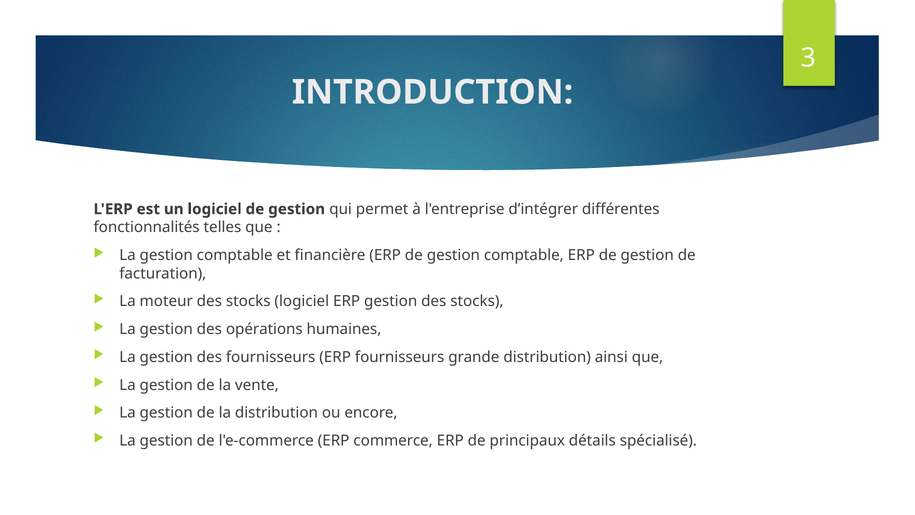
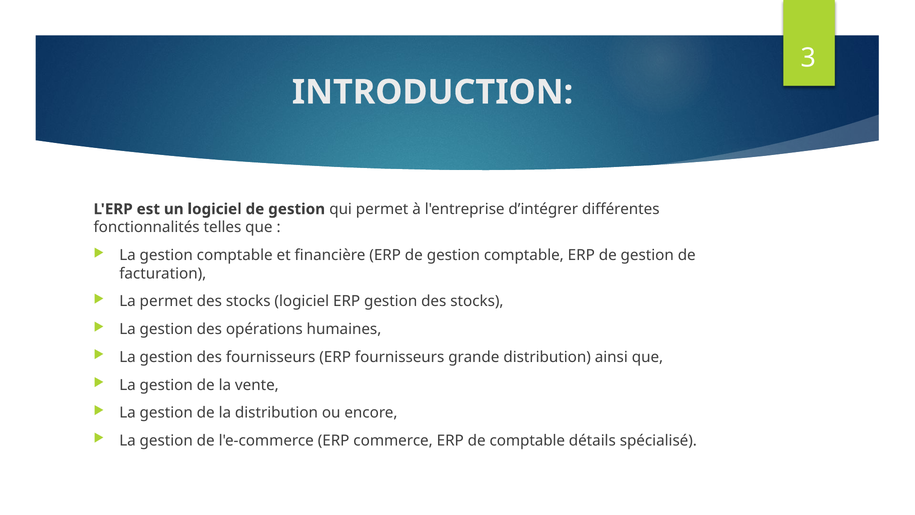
La moteur: moteur -> permet
de principaux: principaux -> comptable
